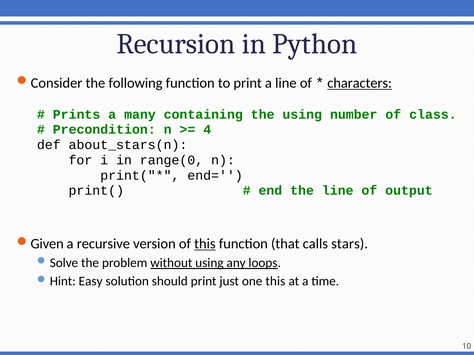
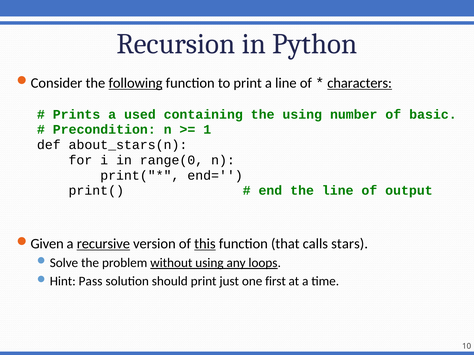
following underline: none -> present
many: many -> used
class: class -> basic
4: 4 -> 1
recursive underline: none -> present
Easy: Easy -> Pass
one this: this -> first
